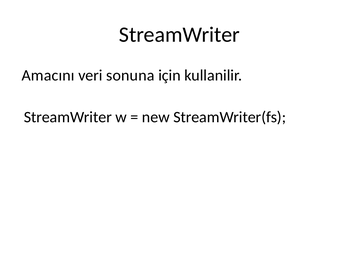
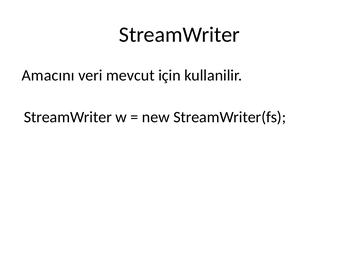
sonuna: sonuna -> mevcut
